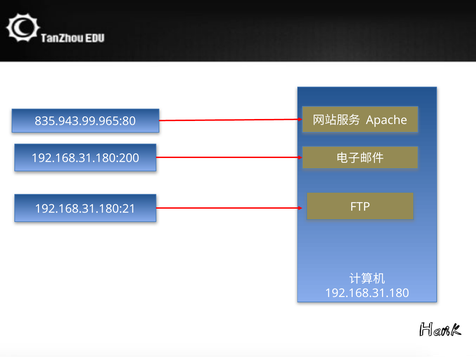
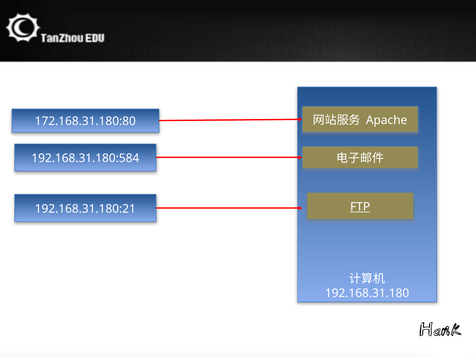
835.943.99.965:80: 835.943.99.965:80 -> 172.168.31.180:80
192.168.31.180:200: 192.168.31.180:200 -> 192.168.31.180:584
FTP underline: none -> present
